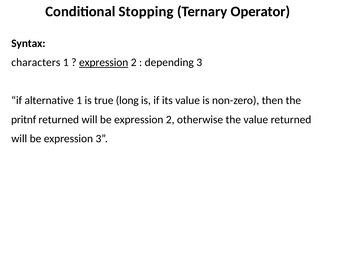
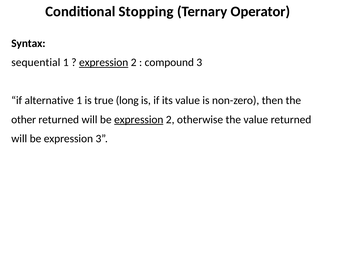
characters: characters -> sequential
depending: depending -> compound
pritnf: pritnf -> other
expression at (139, 120) underline: none -> present
